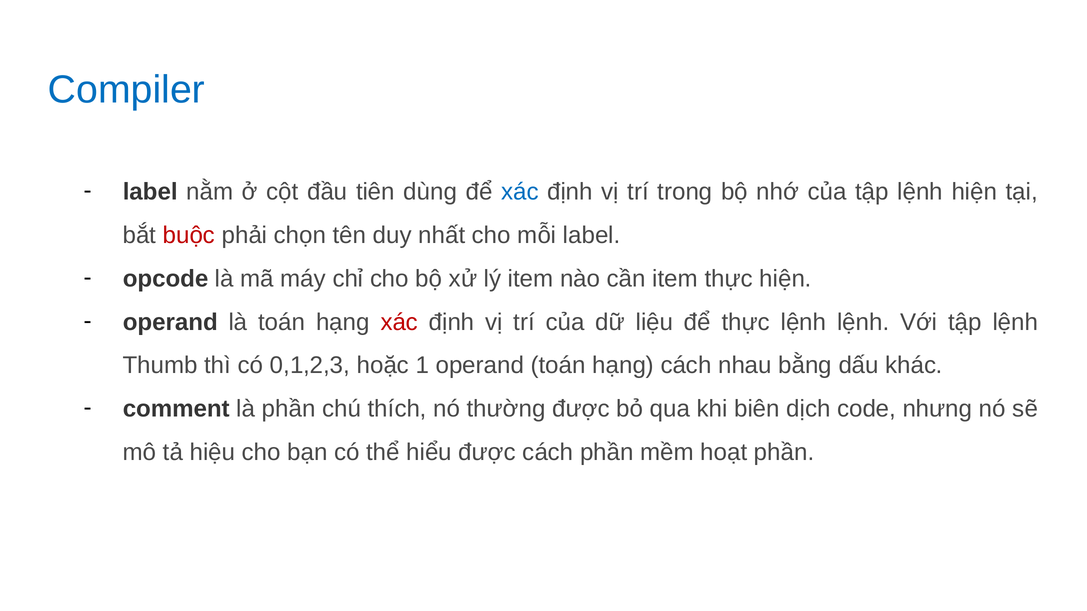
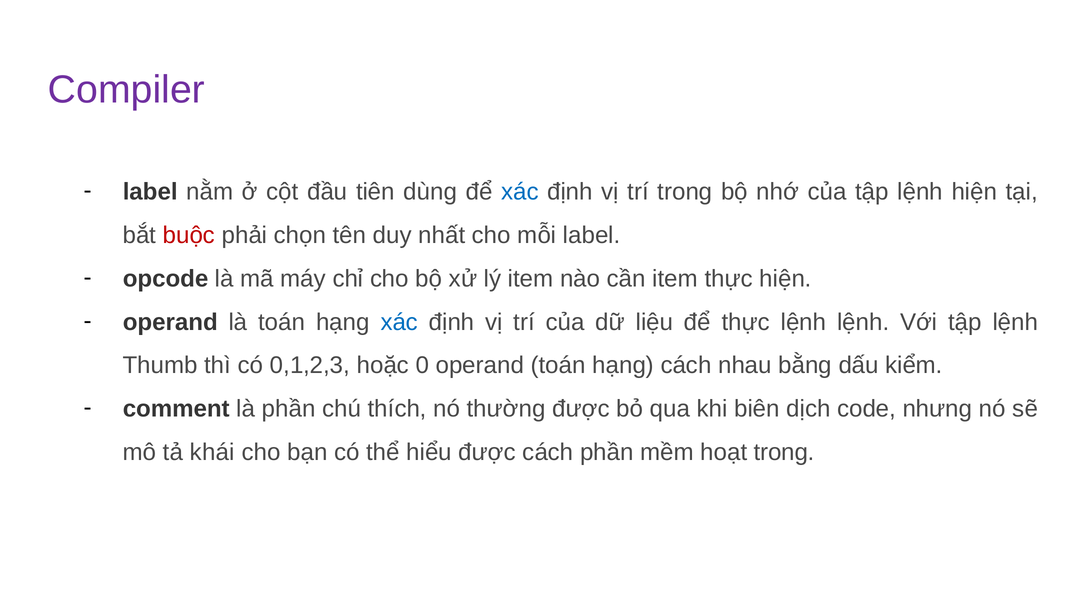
Compiler colour: blue -> purple
xác at (399, 322) colour: red -> blue
1: 1 -> 0
khác: khác -> kiểm
hiệu: hiệu -> khái
hoạt phần: phần -> trong
